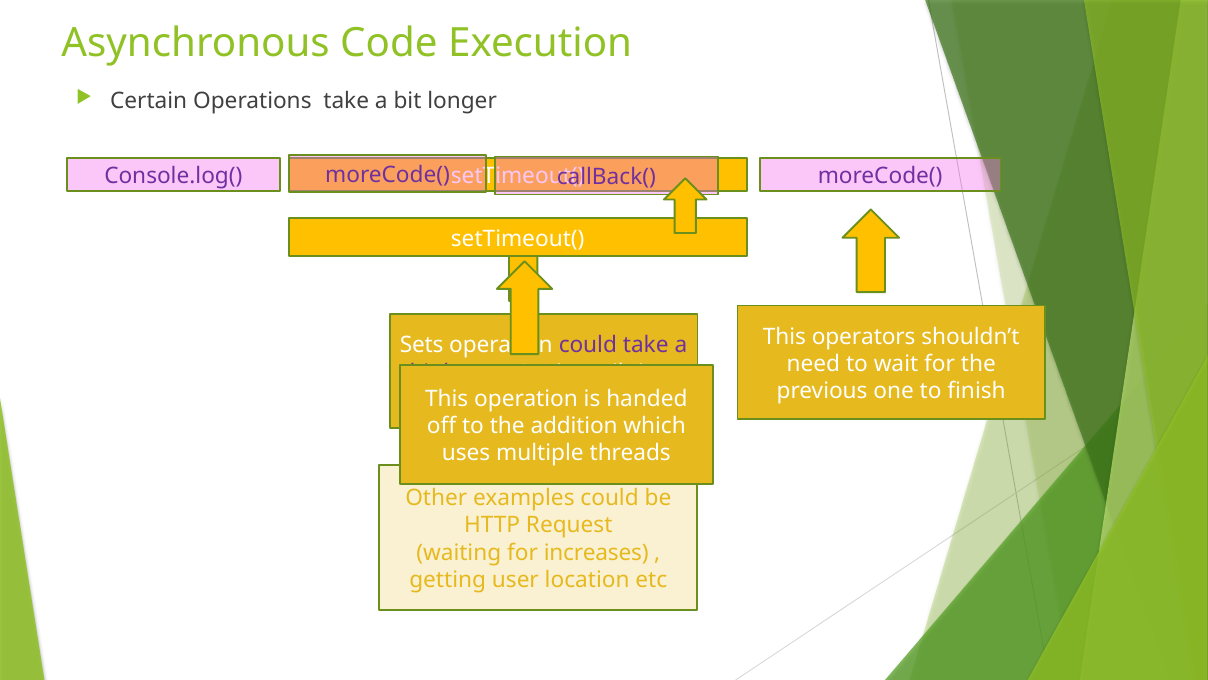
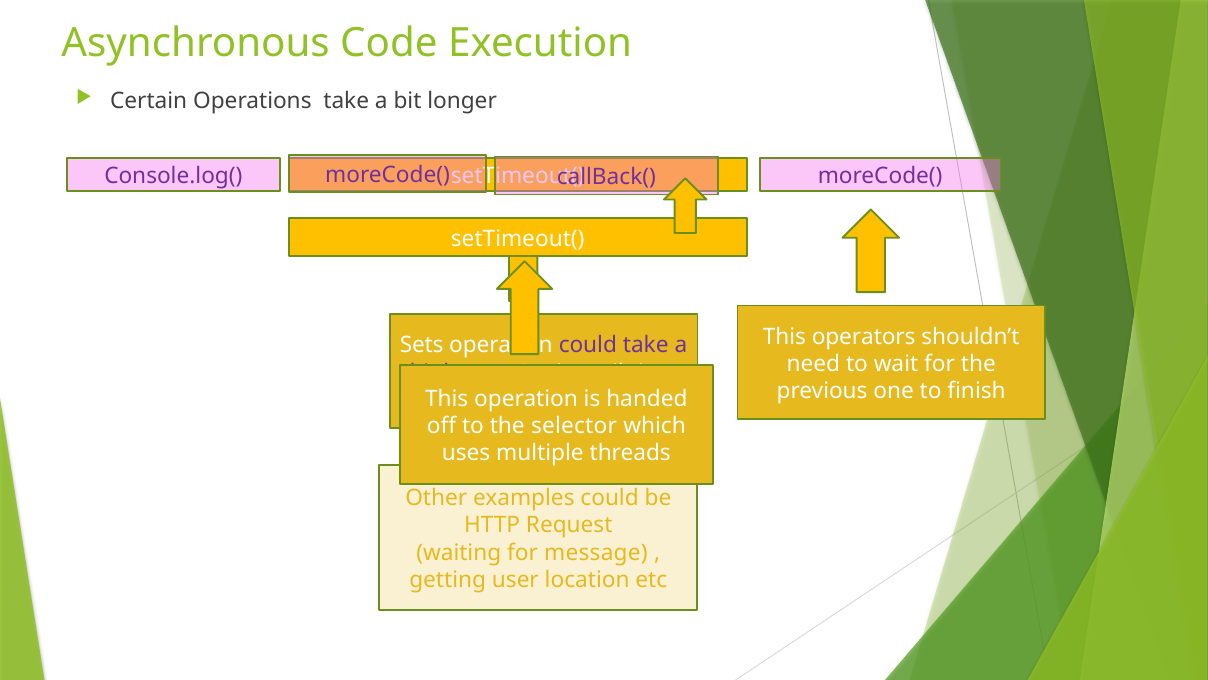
addition: addition -> selector
increases: increases -> message
